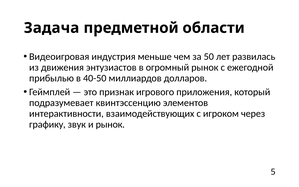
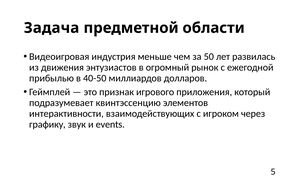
и рынок: рынок -> events
